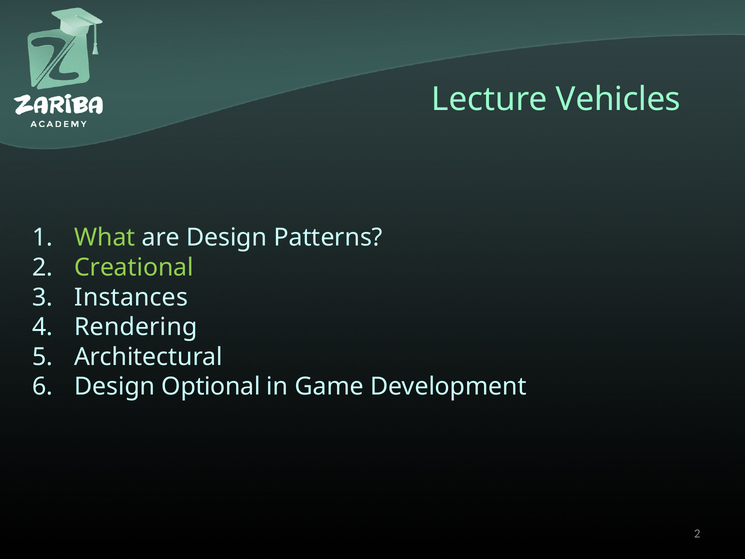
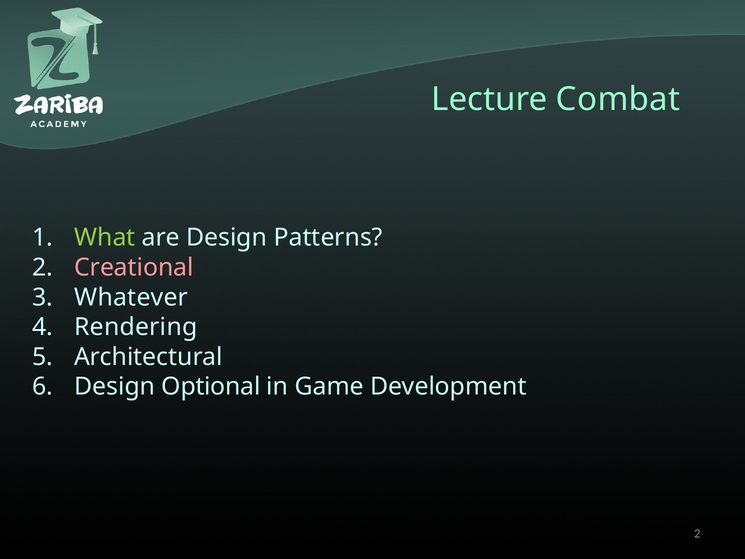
Vehicles: Vehicles -> Combat
Creational colour: light green -> pink
Instances: Instances -> Whatever
